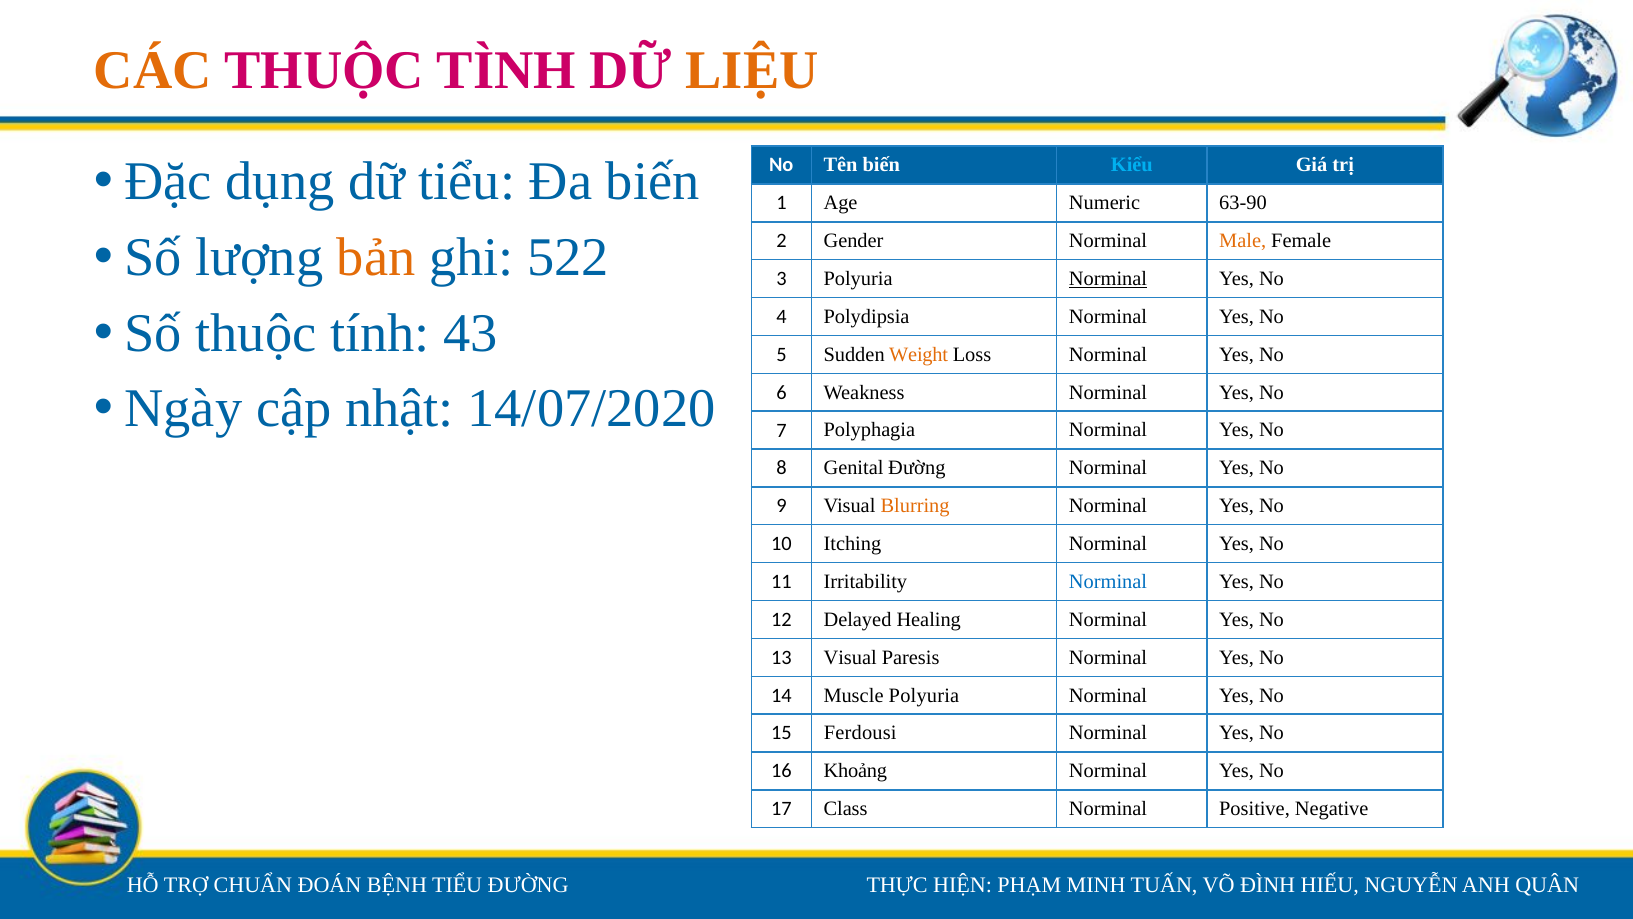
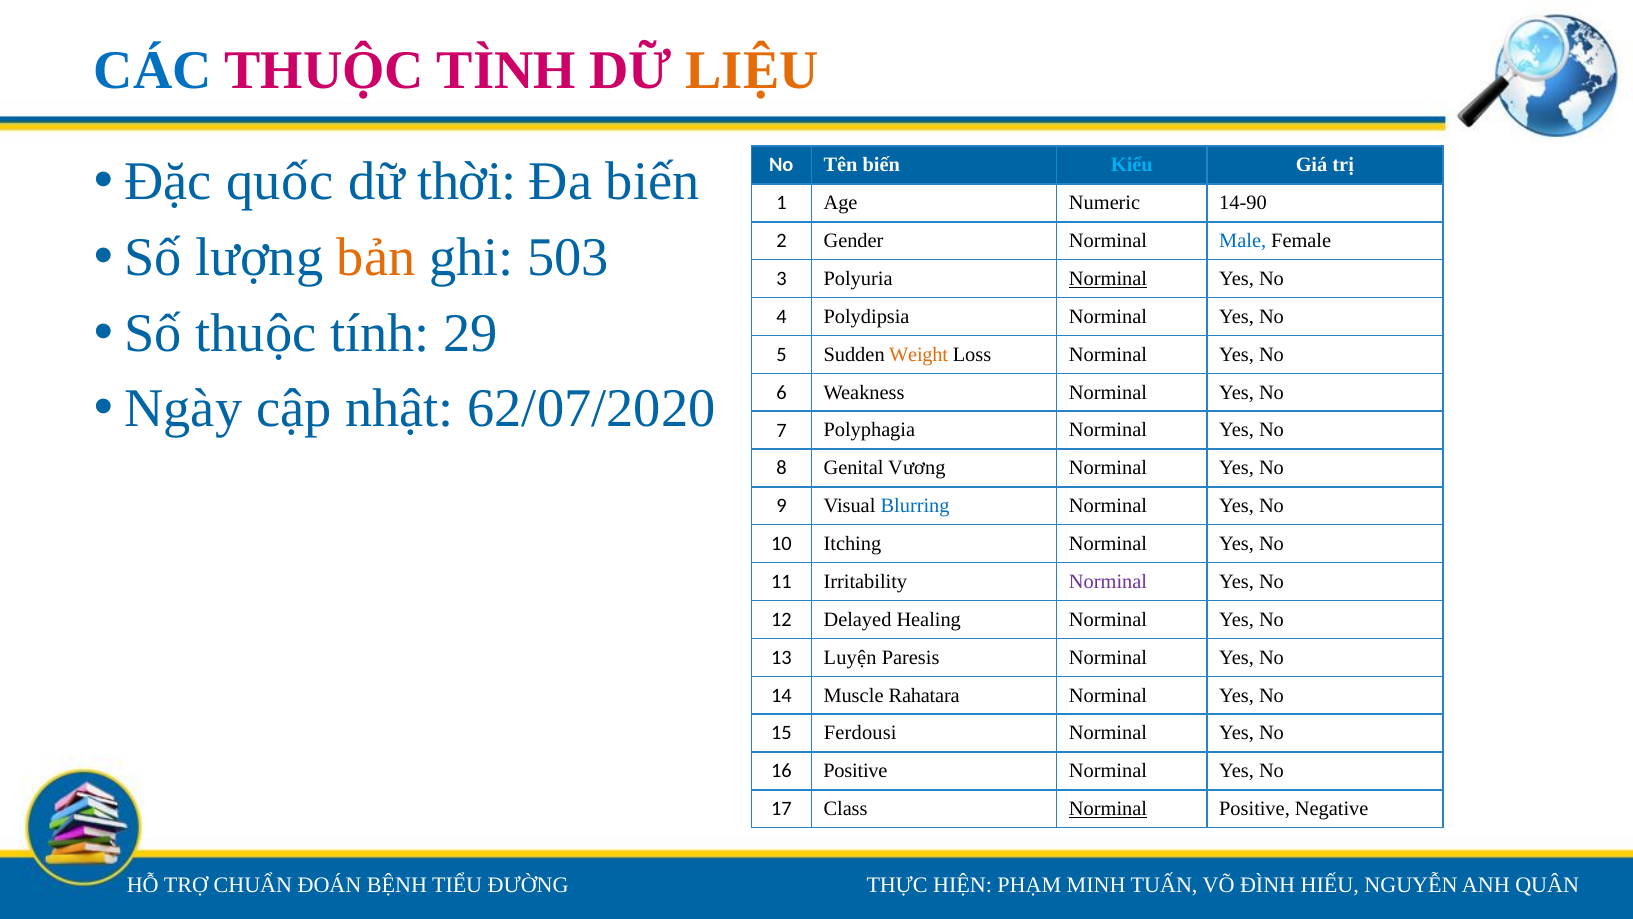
CÁC colour: orange -> blue
dụng: dụng -> quốc
dữ tiểu: tiểu -> thời
63-90: 63-90 -> 14-90
522: 522 -> 503
Male colour: orange -> blue
43: 43 -> 29
14/07/2020: 14/07/2020 -> 62/07/2020
Genital Đường: Đường -> Vương
Blurring colour: orange -> blue
Norminal at (1108, 581) colour: blue -> purple
13 Visual: Visual -> Luyện
Muscle Polyuria: Polyuria -> Rahatara
16 Khoảng: Khoảng -> Positive
Norminal at (1108, 808) underline: none -> present
